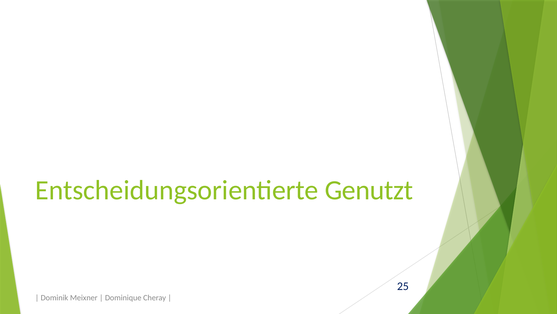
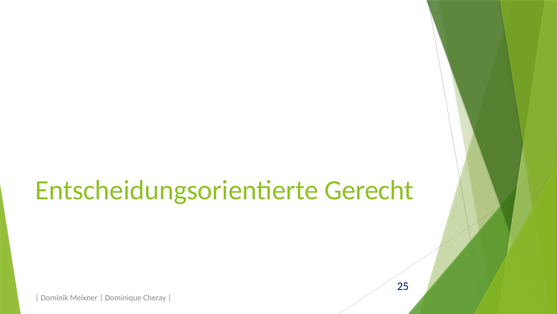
Genutzt: Genutzt -> Gerecht
